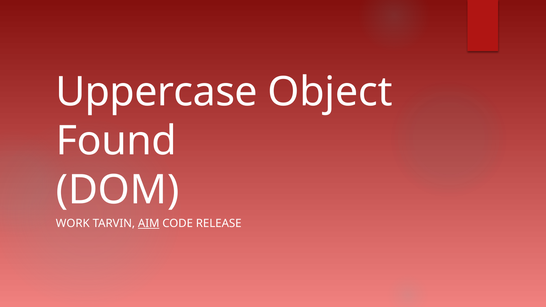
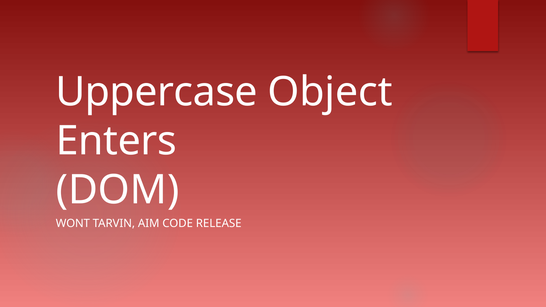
Found: Found -> Enters
WORK: WORK -> WONT
AIM underline: present -> none
